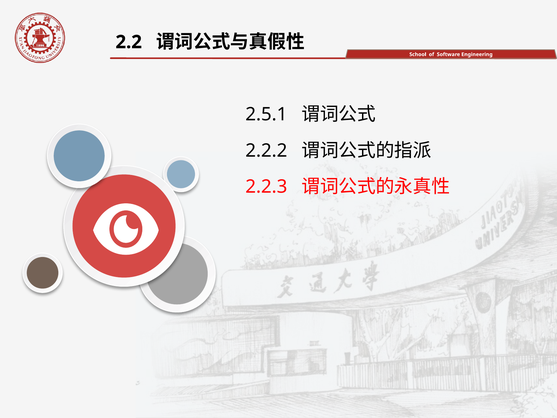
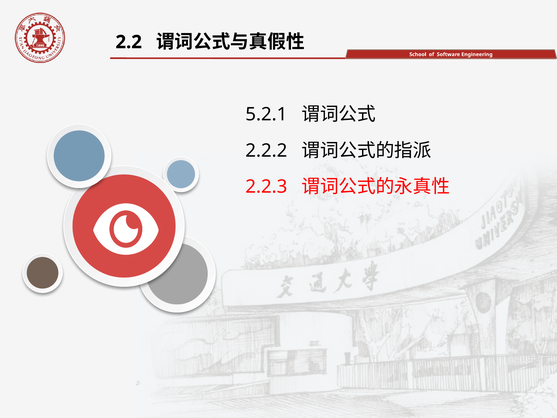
2.5.1: 2.5.1 -> 5.2.1
